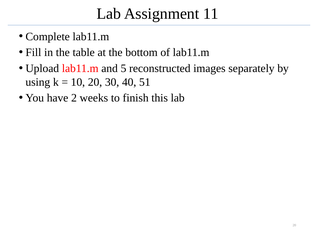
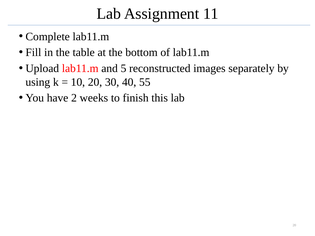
51: 51 -> 55
